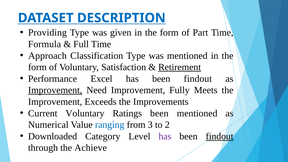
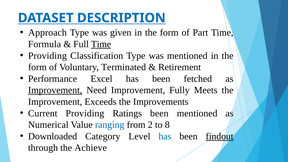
Providing: Providing -> Approach
Time at (101, 44) underline: none -> present
Approach at (47, 56): Approach -> Providing
Satisfaction: Satisfaction -> Terminated
Retirement underline: present -> none
findout at (198, 79): findout -> fetched
Current Voluntary: Voluntary -> Providing
3: 3 -> 2
2: 2 -> 8
has at (165, 136) colour: purple -> blue
